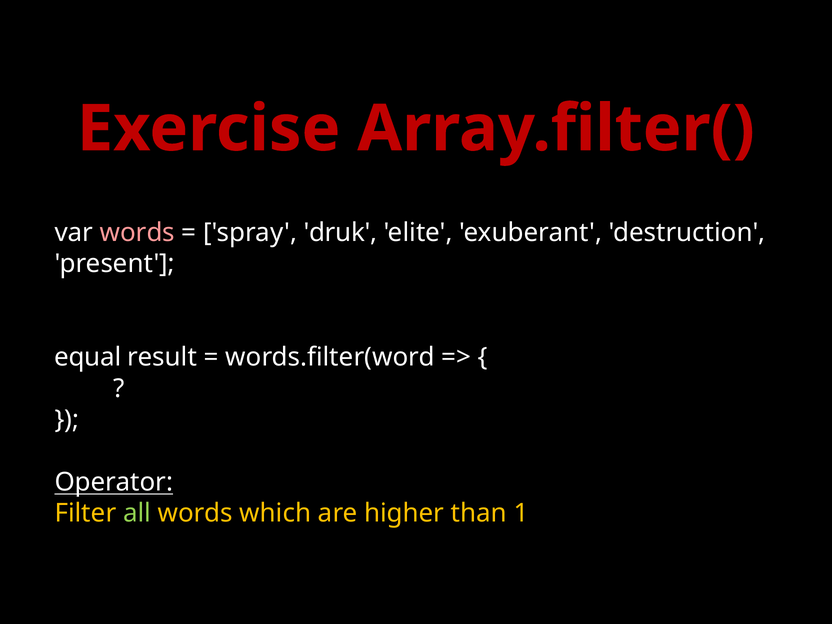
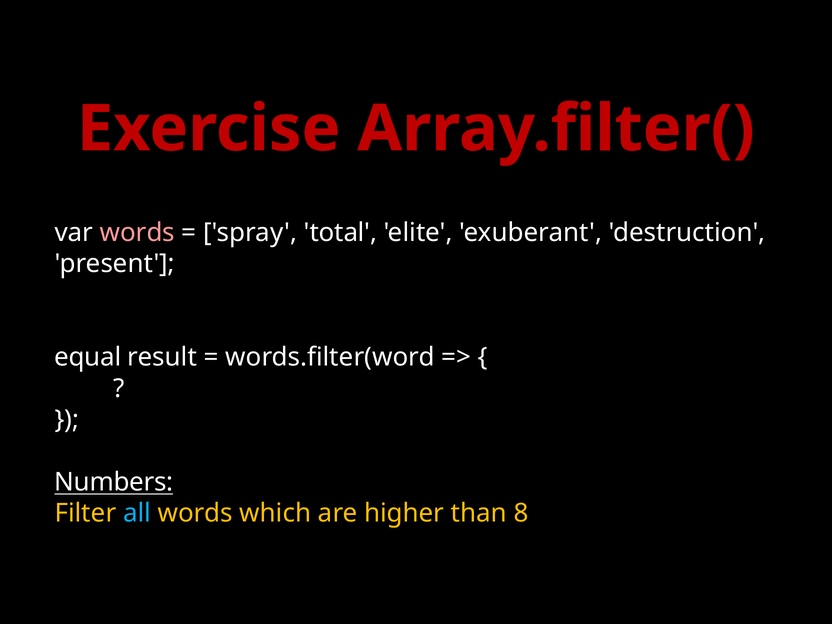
druk: druk -> total
Operator: Operator -> Numbers
all colour: light green -> light blue
1: 1 -> 8
